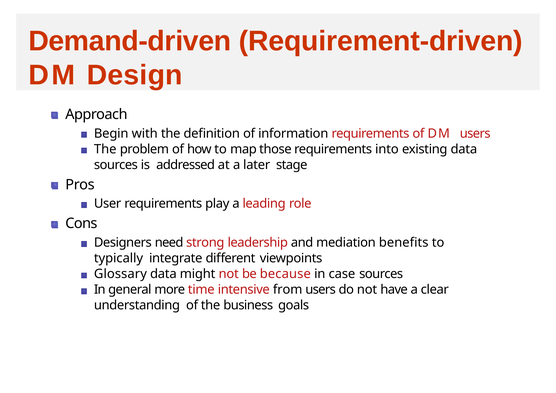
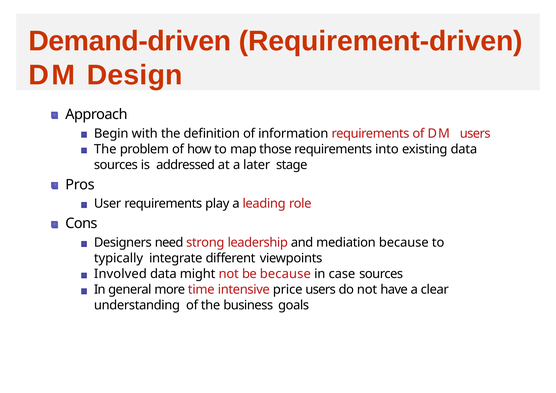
mediation benefits: benefits -> because
Glossary: Glossary -> Involved
from: from -> price
